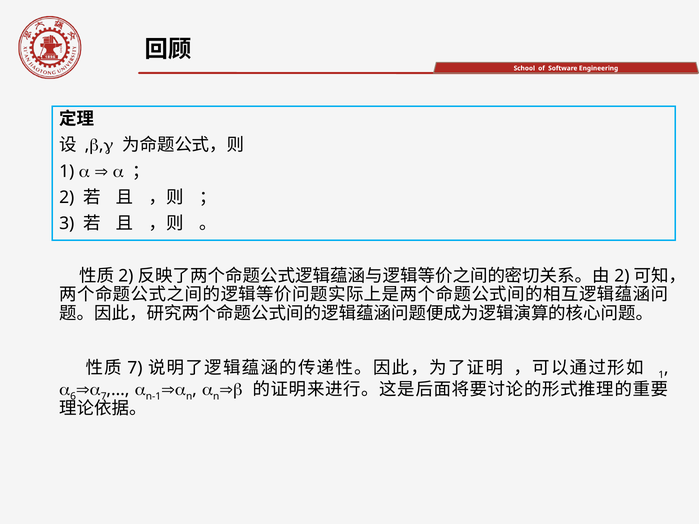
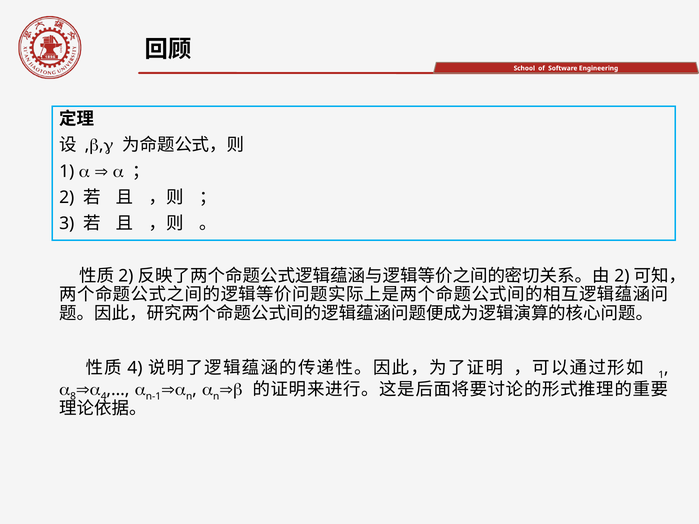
7 at (135, 368): 7 -> 4
6: 6 -> 8
7 at (104, 396): 7 -> 4
